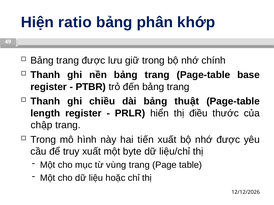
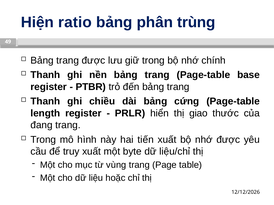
khớp: khớp -> trùng
thuật: thuật -> cứng
điều: điều -> giao
chập: chập -> đang
